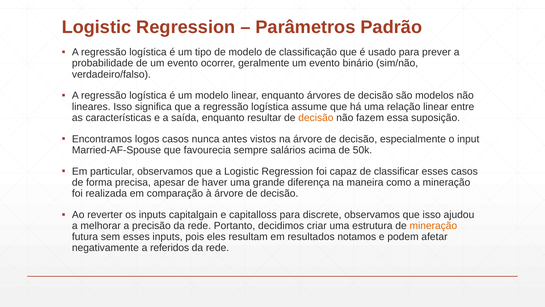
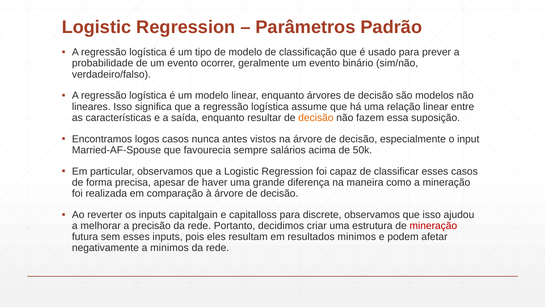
mineração at (433, 225) colour: orange -> red
resultados notamos: notamos -> minimos
a referidos: referidos -> minimos
